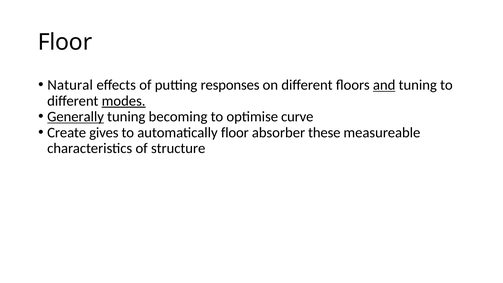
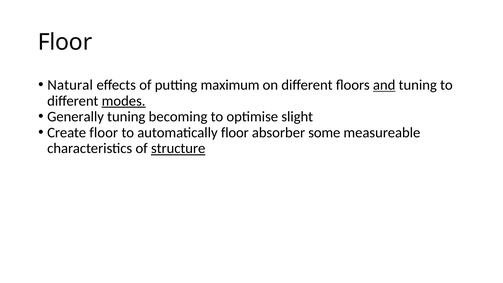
responses: responses -> maximum
Generally underline: present -> none
curve: curve -> slight
Create gives: gives -> floor
these: these -> some
structure underline: none -> present
